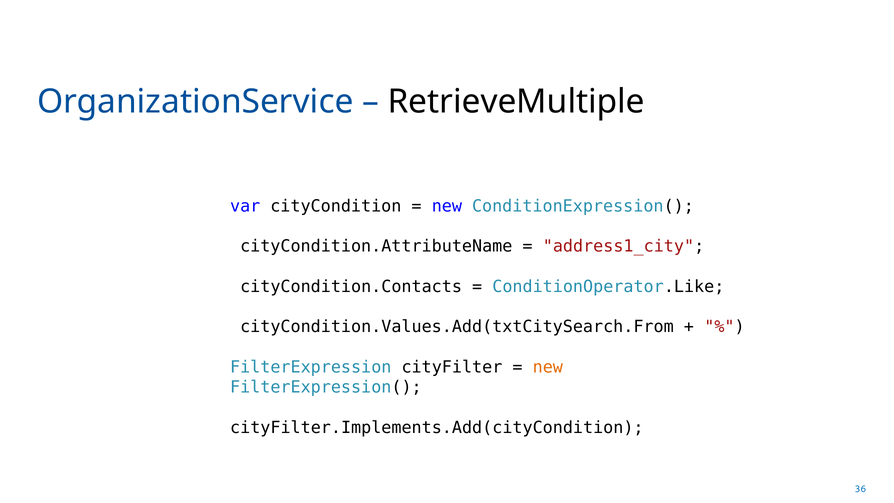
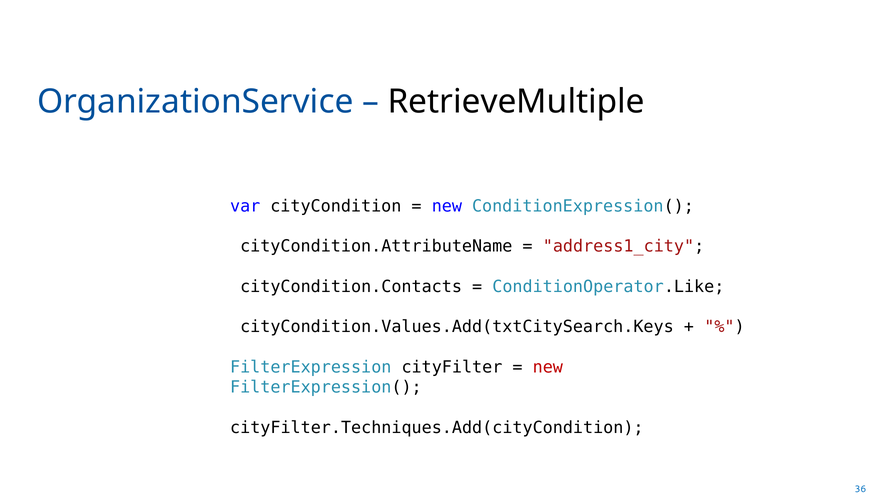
cityCondition.Values.Add(txtCitySearch.From: cityCondition.Values.Add(txtCitySearch.From -> cityCondition.Values.Add(txtCitySearch.Keys
new at (548, 367) colour: orange -> red
cityFilter.Implements.Add(cityCondition: cityFilter.Implements.Add(cityCondition -> cityFilter.Techniques.Add(cityCondition
